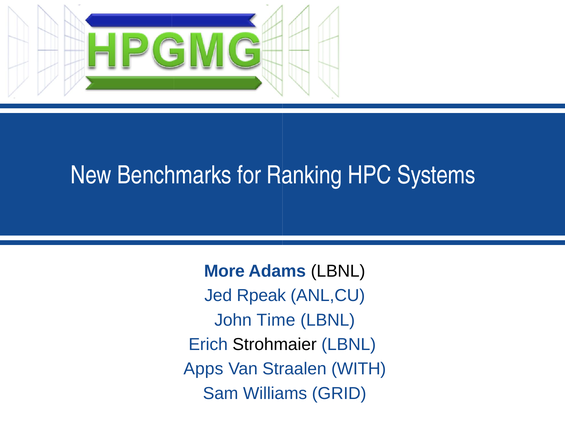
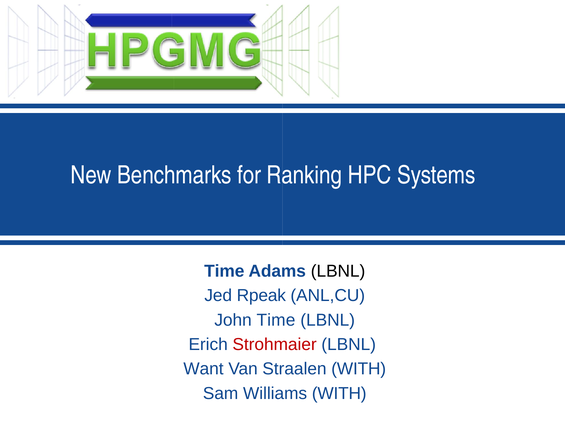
More at (224, 271): More -> Time
Strohmaier colour: black -> red
Apps: Apps -> Want
Williams GRID: GRID -> WITH
